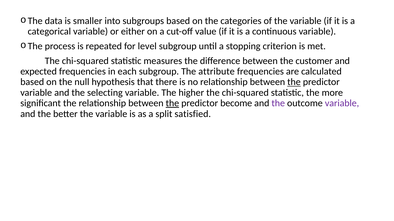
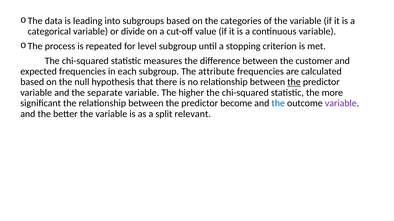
smaller: smaller -> leading
either: either -> divide
selecting: selecting -> separate
the at (172, 103) underline: present -> none
the at (278, 103) colour: purple -> blue
satisfied: satisfied -> relevant
